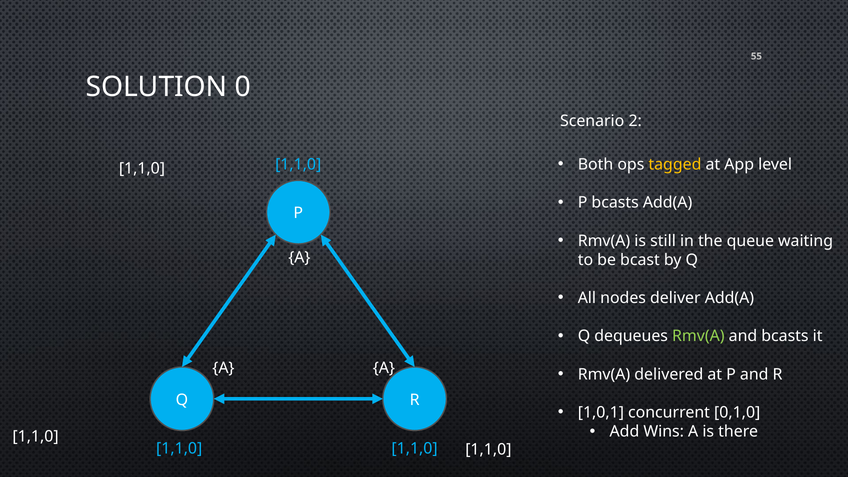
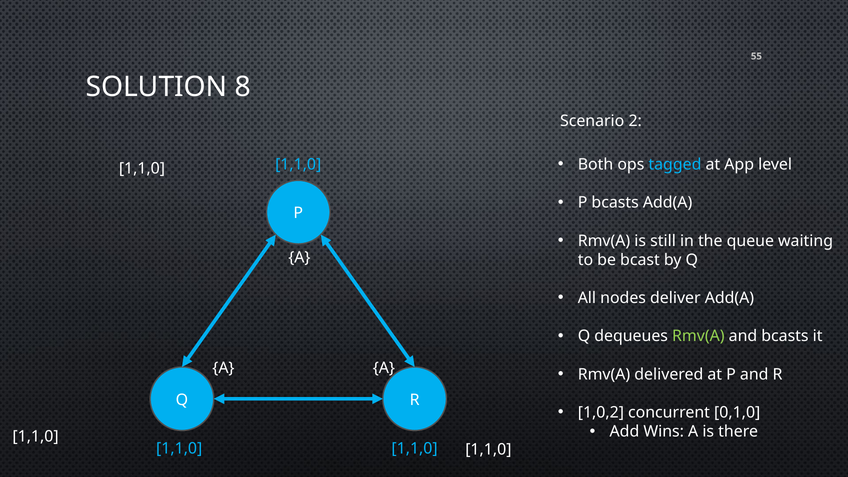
0: 0 -> 8
tagged colour: yellow -> light blue
1,0,1: 1,0,1 -> 1,0,2
